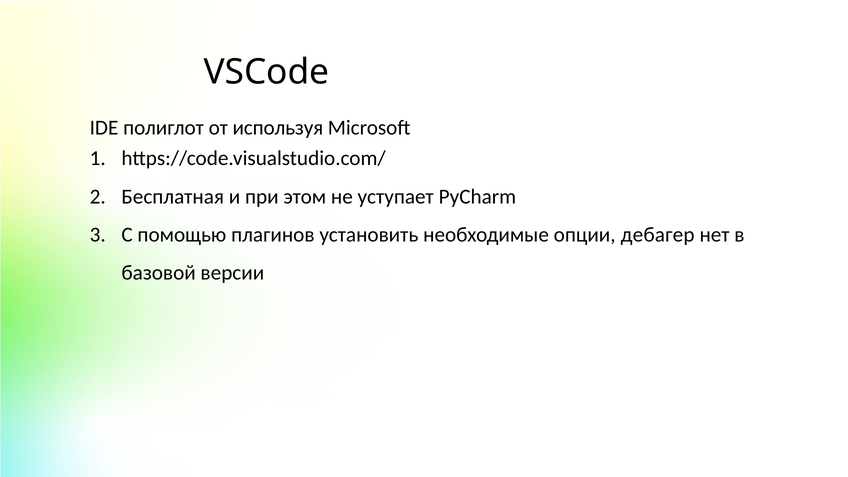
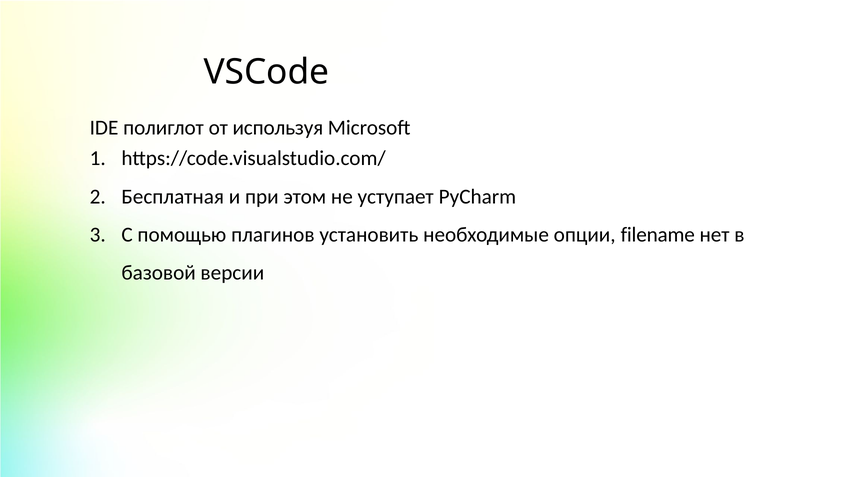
дебагер: дебагер -> filename
